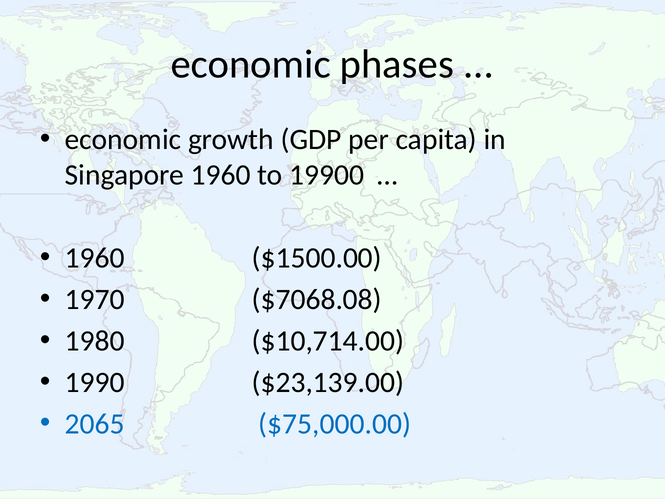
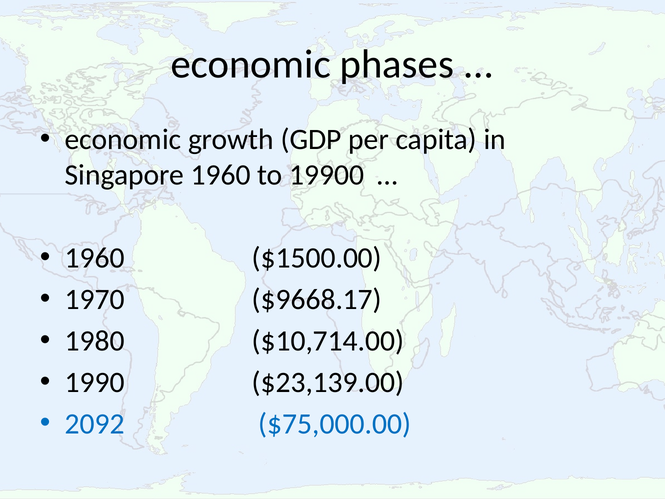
$7068.08: $7068.08 -> $9668.17
2065: 2065 -> 2092
